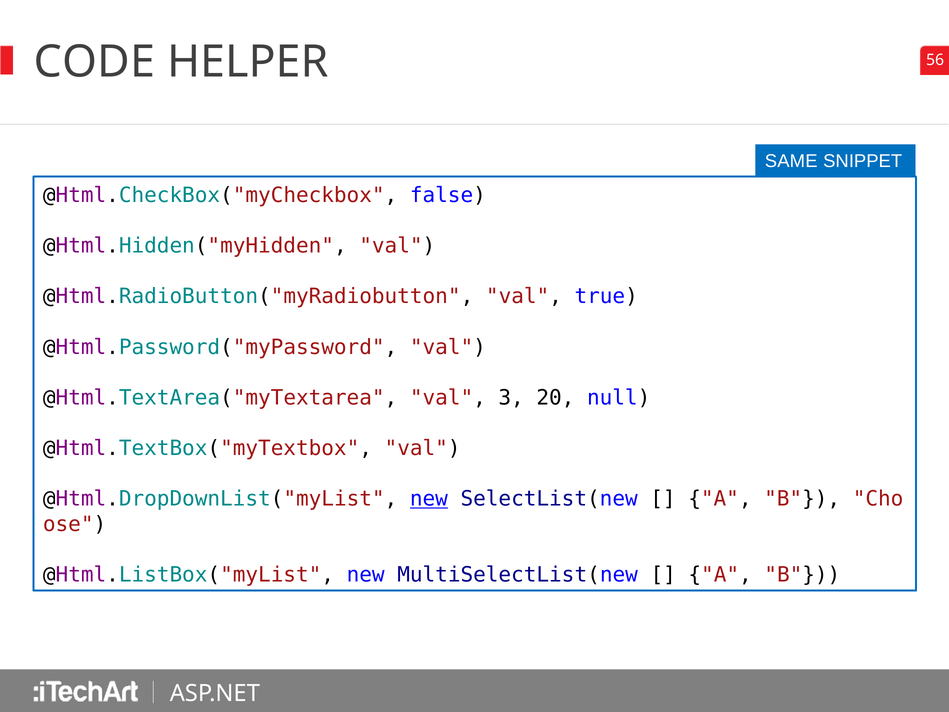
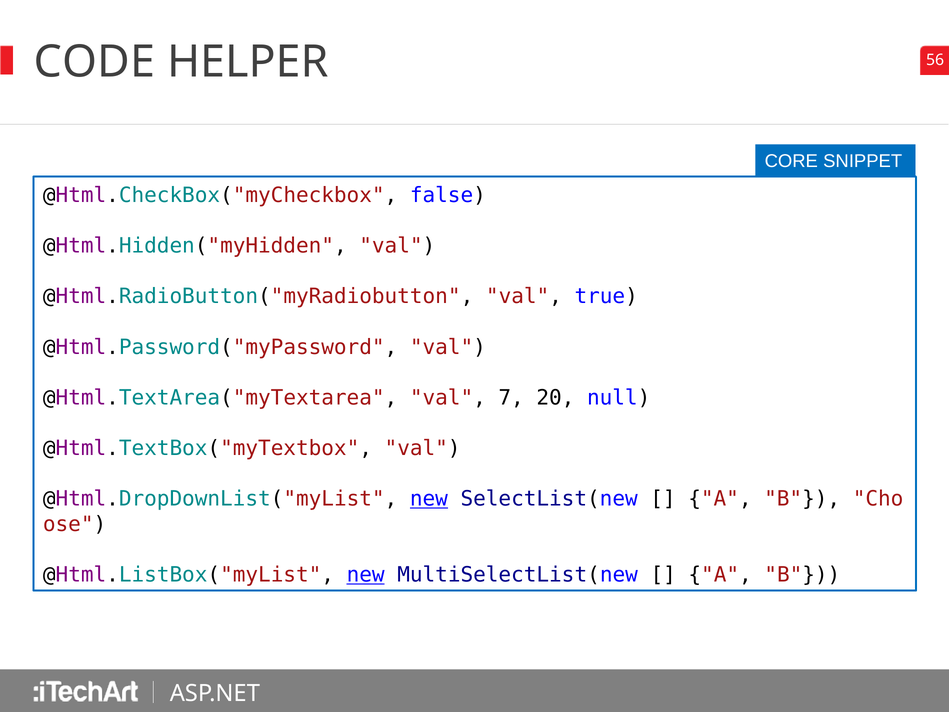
SAME: SAME -> CORE
3: 3 -> 7
new at (366, 575) underline: none -> present
